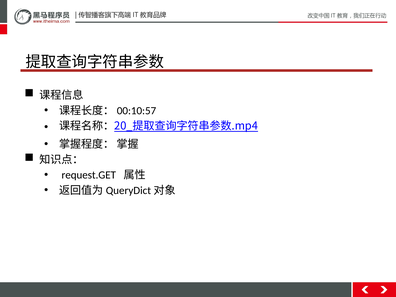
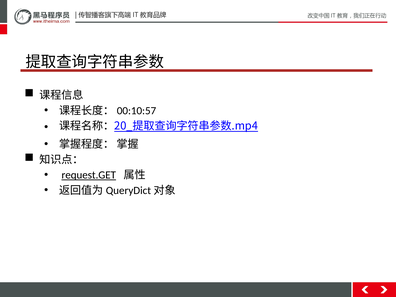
request.GET underline: none -> present
